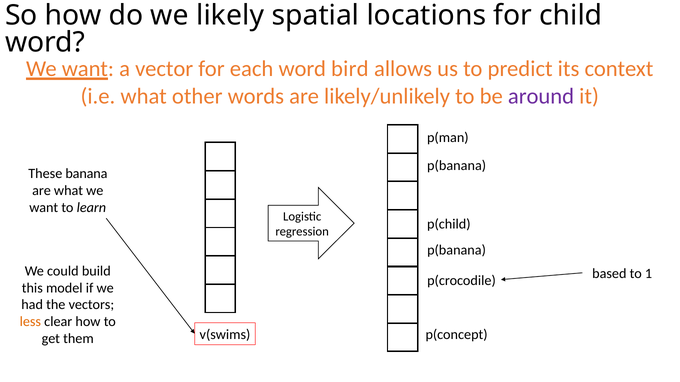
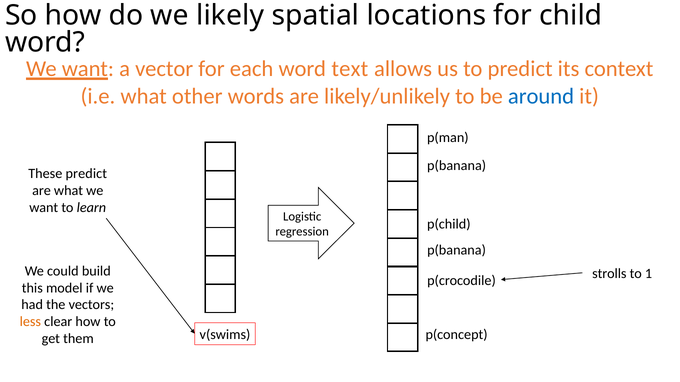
bird: bird -> text
around colour: purple -> blue
These banana: banana -> predict
based: based -> strolls
